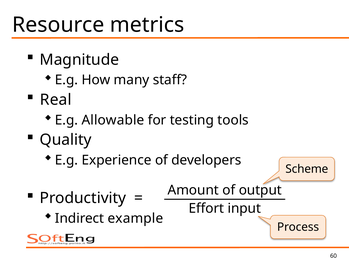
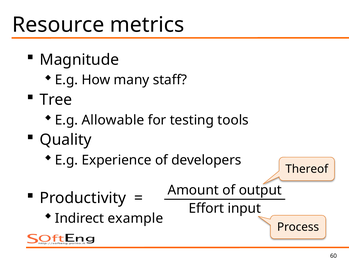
Real: Real -> Tree
Scheme: Scheme -> Thereof
